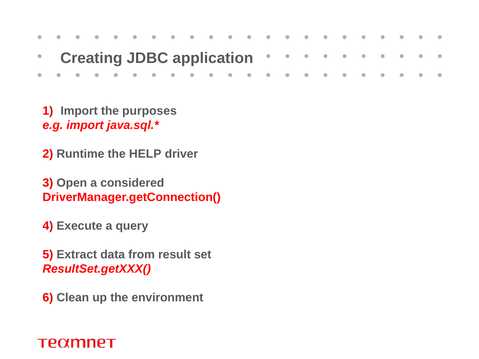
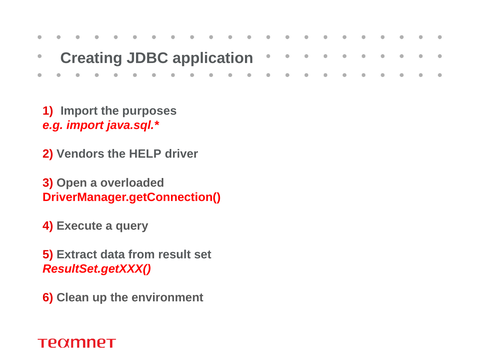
Runtime: Runtime -> Vendors
considered: considered -> overloaded
